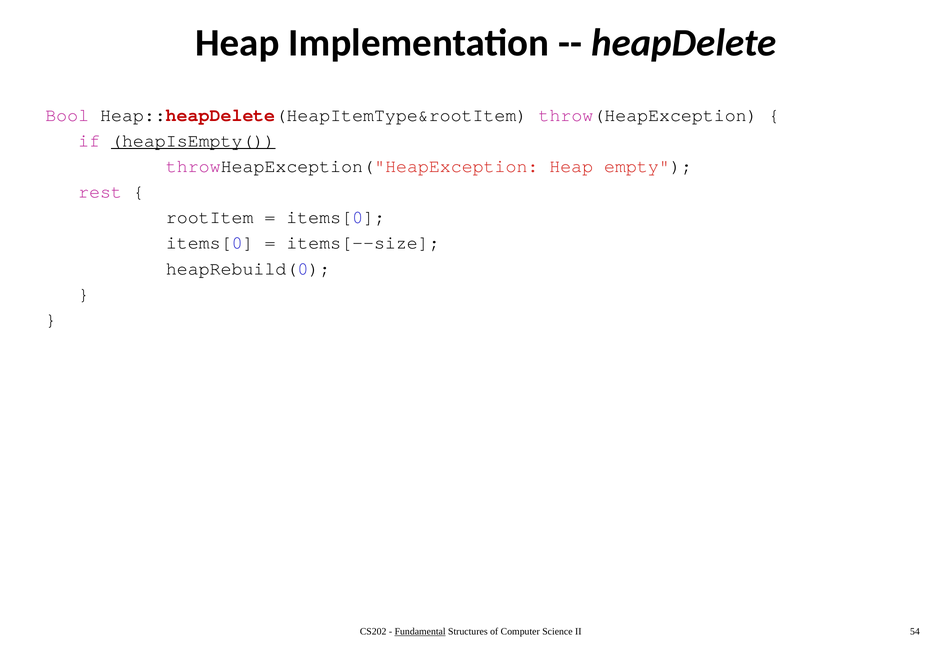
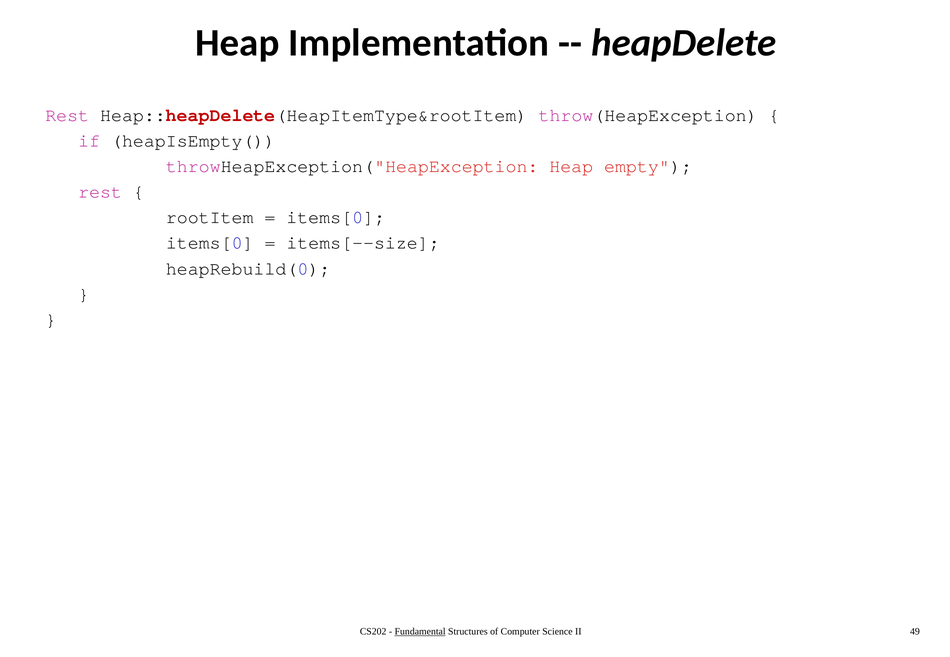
Bool at (67, 115): Bool -> Rest
heapIsEmpty( underline: present -> none
54: 54 -> 49
